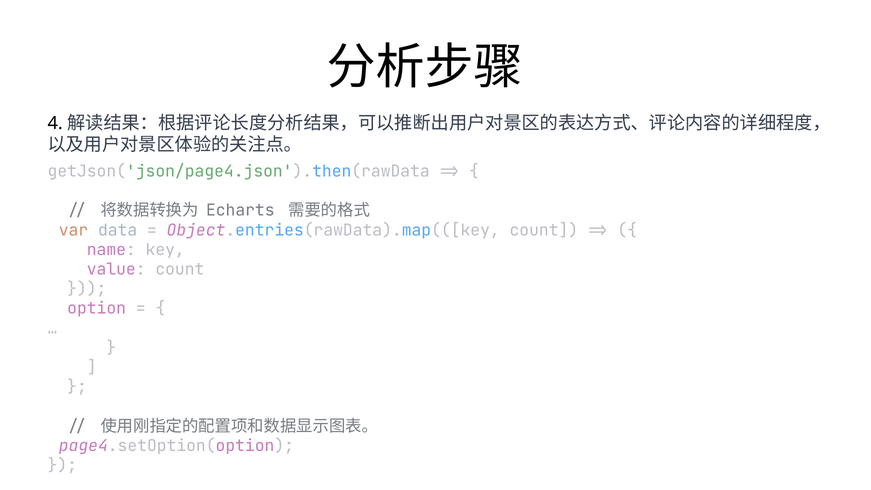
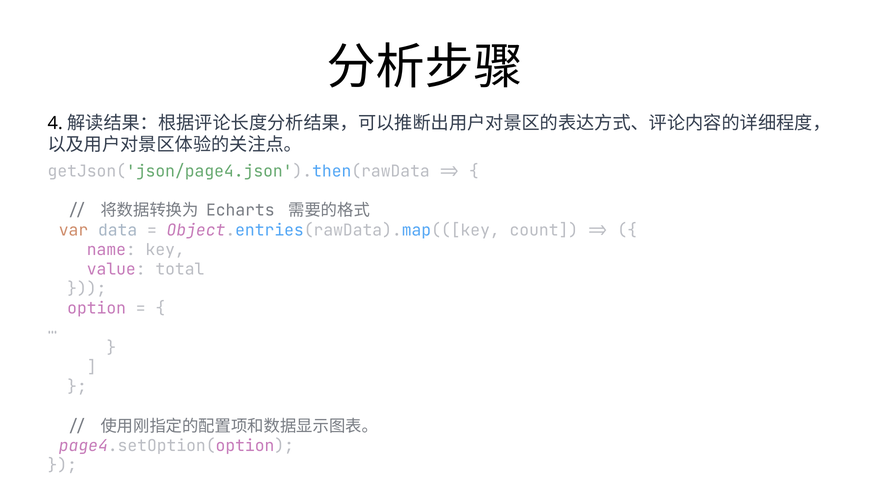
value count: count -> total
